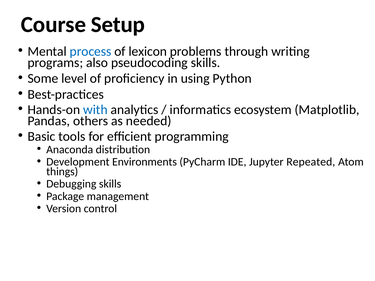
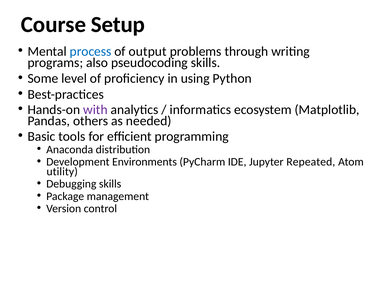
lexicon: lexicon -> output
with colour: blue -> purple
things: things -> utility
